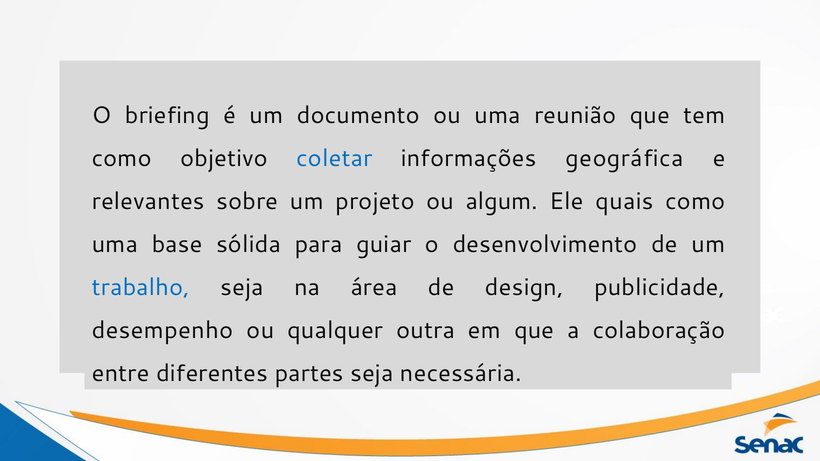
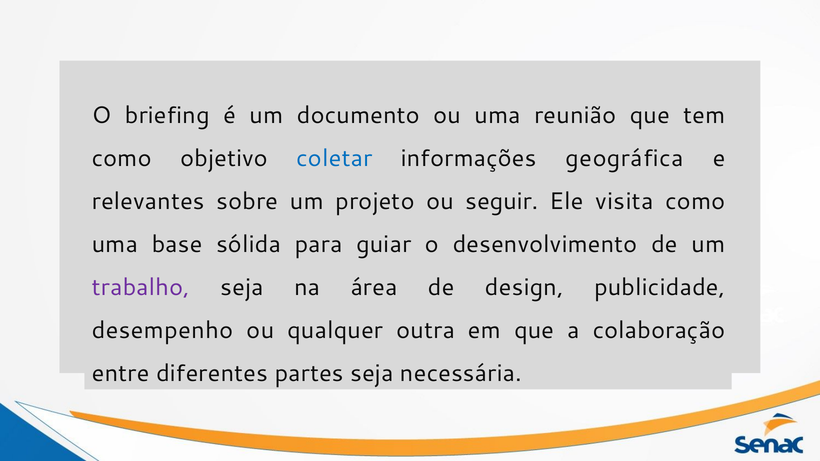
algum: algum -> seguir
quais: quais -> visita
trabalho colour: blue -> purple
